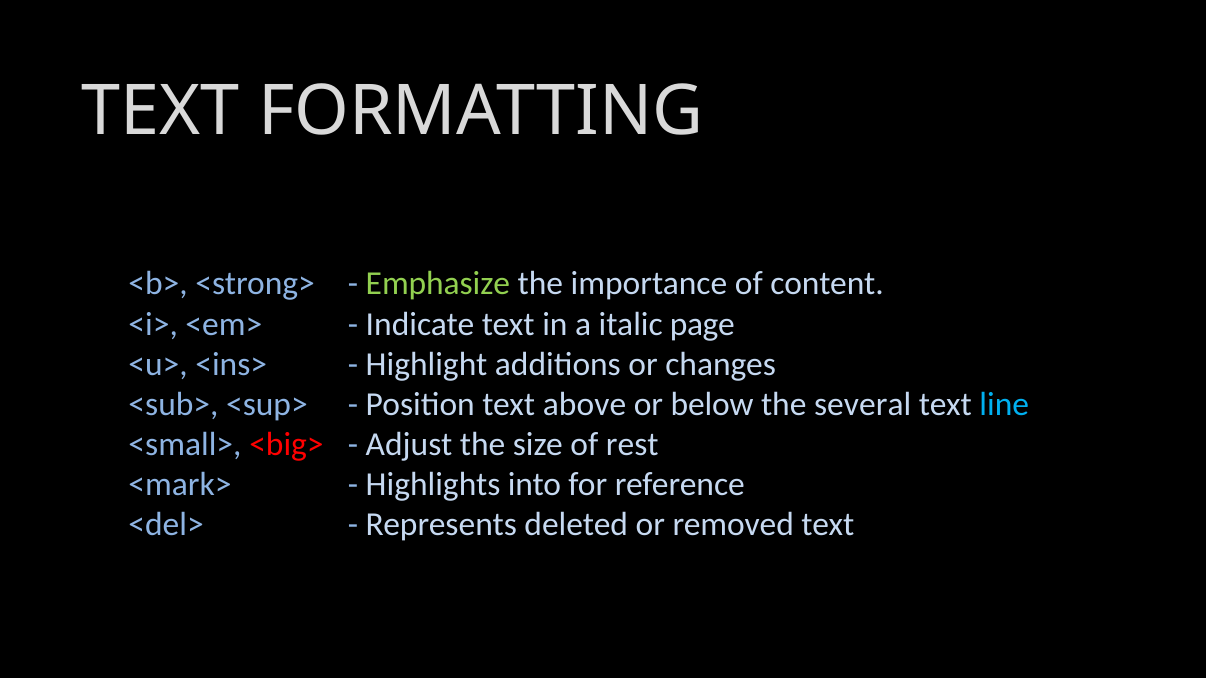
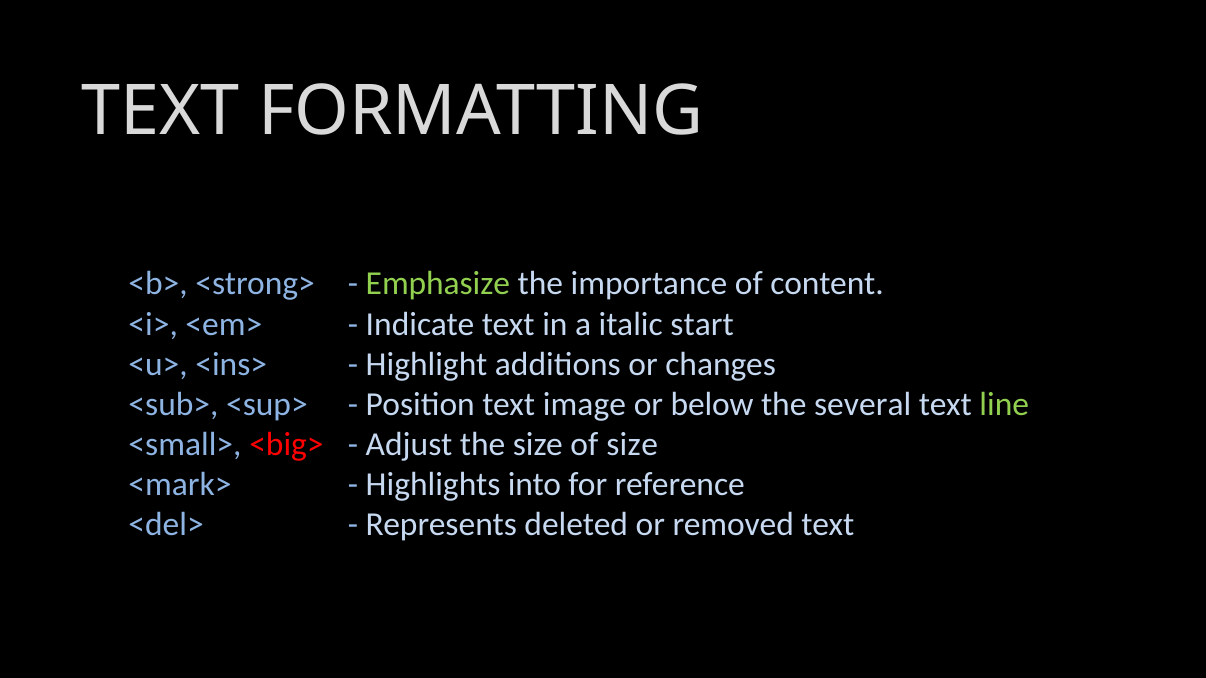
page: page -> start
above: above -> image
line colour: light blue -> light green
of rest: rest -> size
